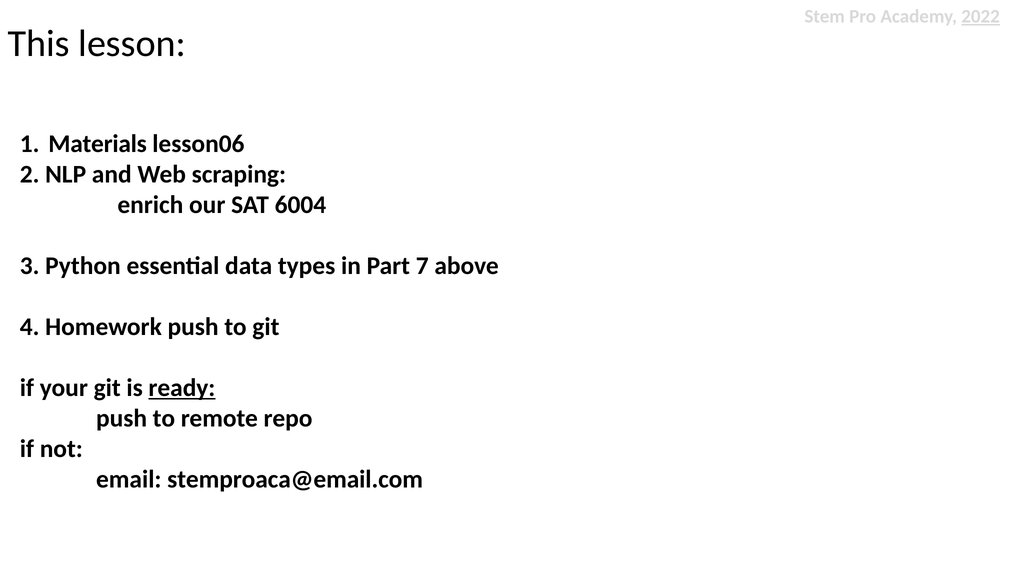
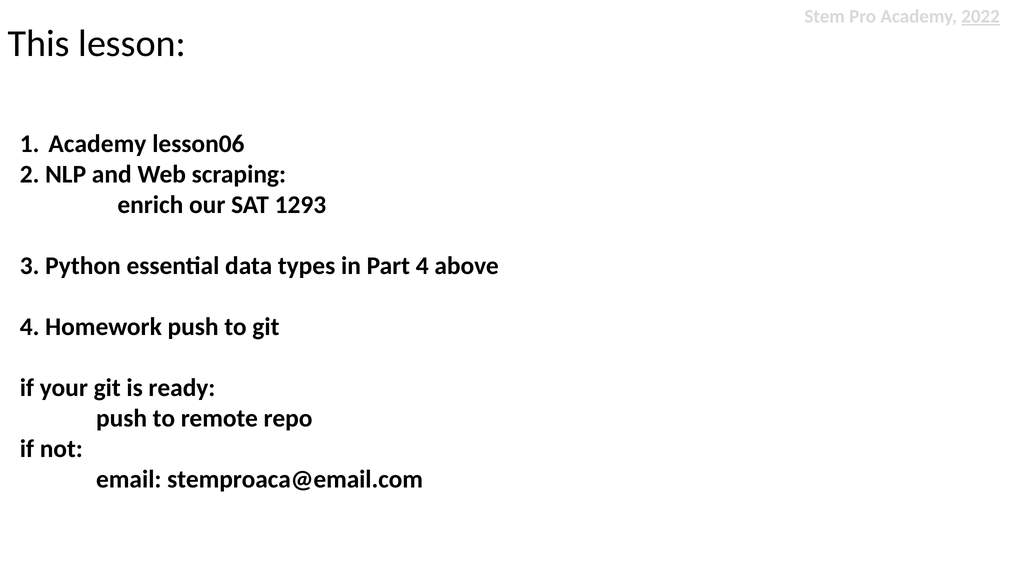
Materials at (98, 144): Materials -> Academy
6004: 6004 -> 1293
Part 7: 7 -> 4
ready underline: present -> none
